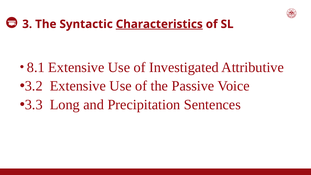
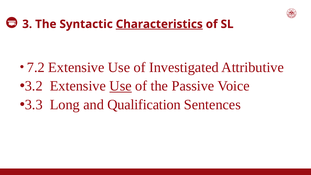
8.1: 8.1 -> 7.2
Use at (121, 86) underline: none -> present
Precipitation: Precipitation -> Qualification
